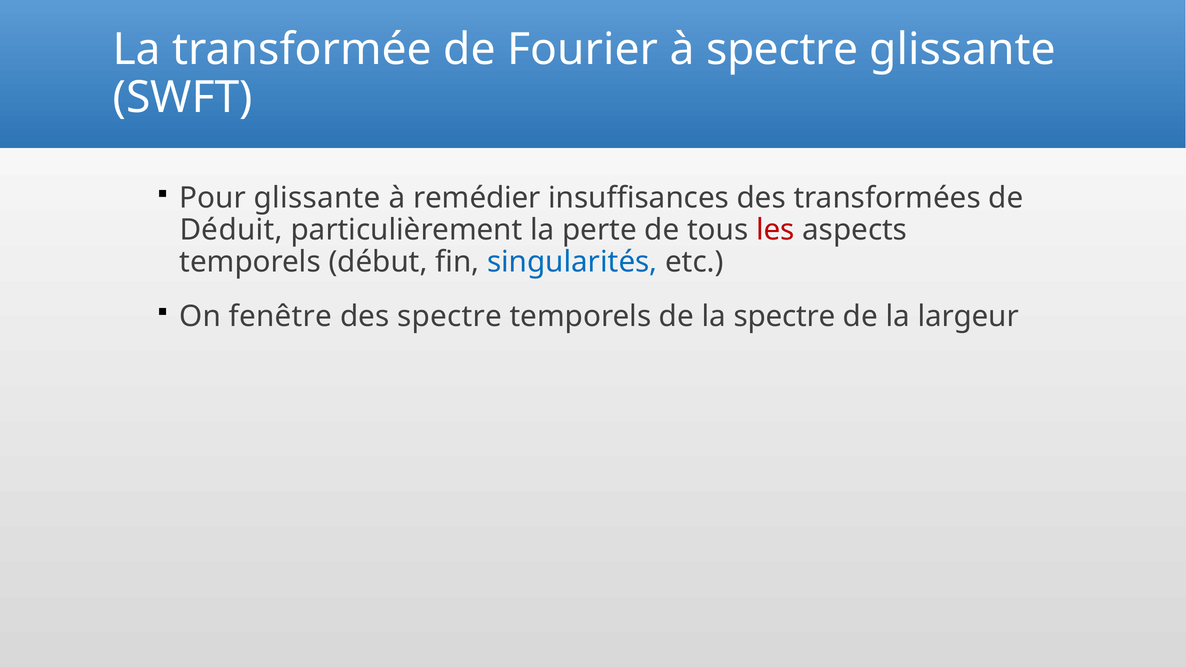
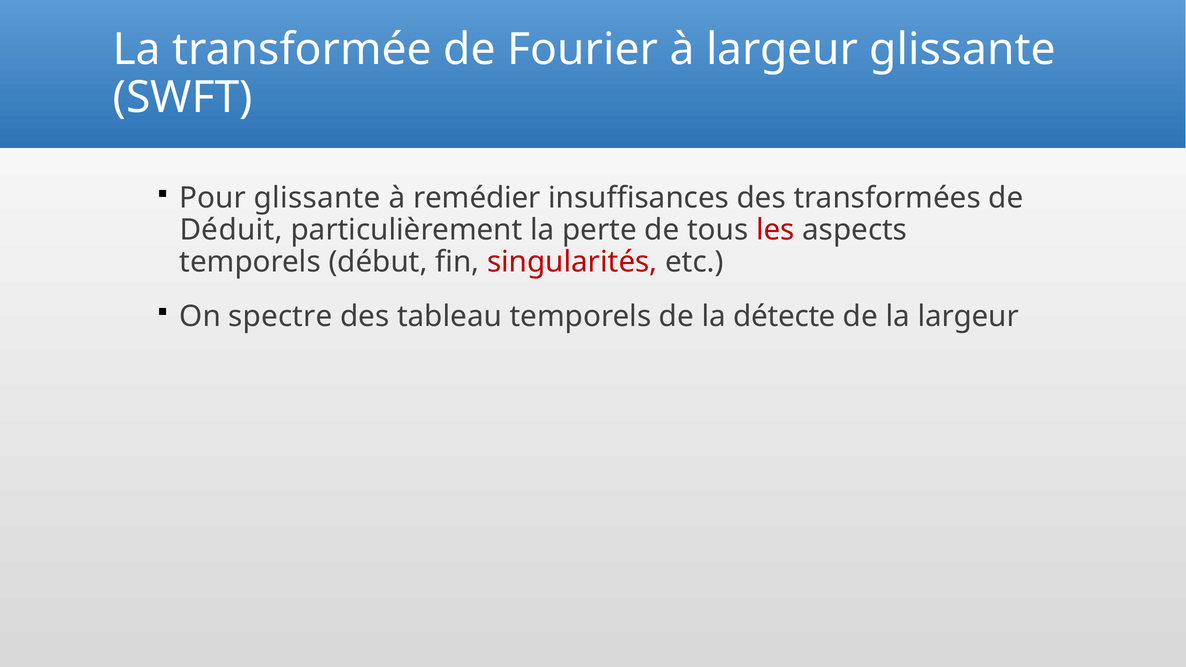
à spectre: spectre -> largeur
singularités colour: blue -> red
fenêtre: fenêtre -> spectre
des spectre: spectre -> tableau
la spectre: spectre -> détecte
